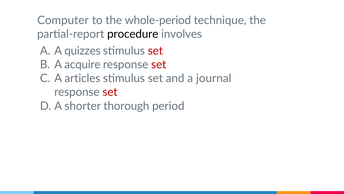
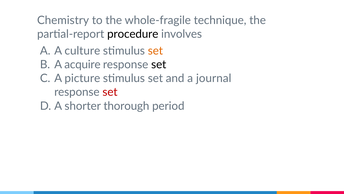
Computer: Computer -> Chemistry
whole-period: whole-period -> whole-fragile
quizzes: quizzes -> culture
set at (155, 51) colour: red -> orange
set at (159, 64) colour: red -> black
articles: articles -> picture
